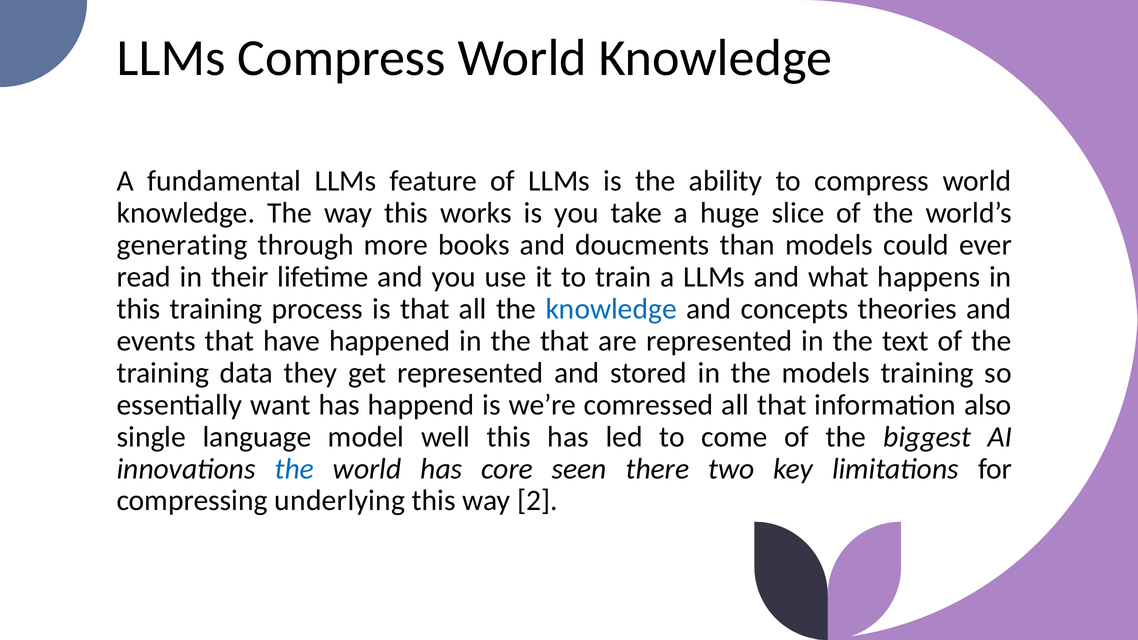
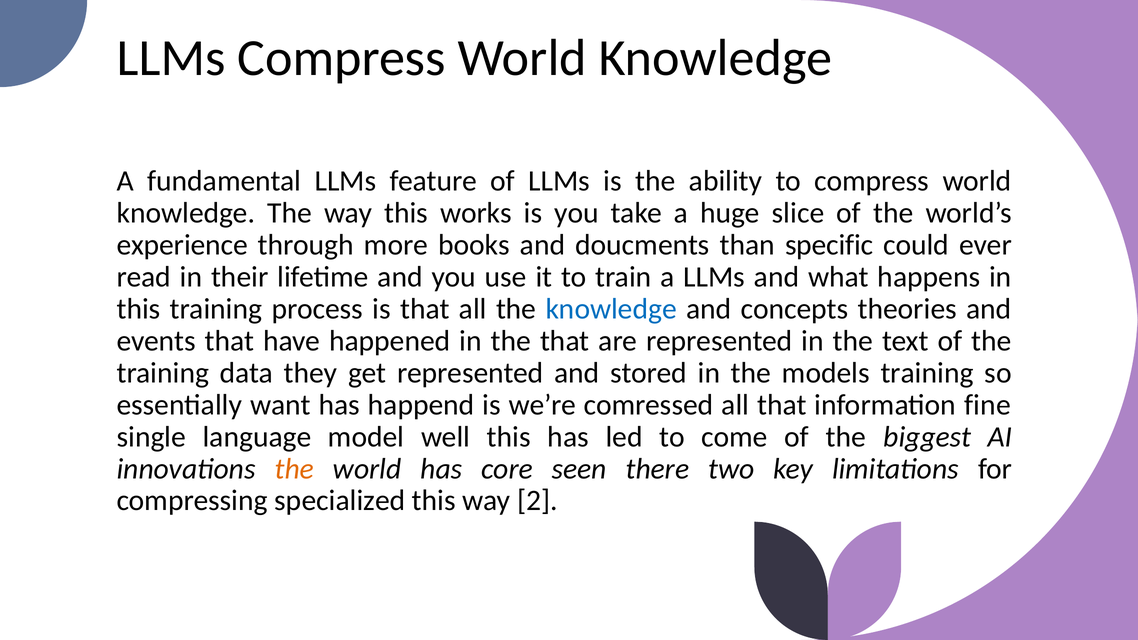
generating: generating -> experience
than models: models -> specific
also: also -> fine
the at (294, 469) colour: blue -> orange
underlying: underlying -> specialized
